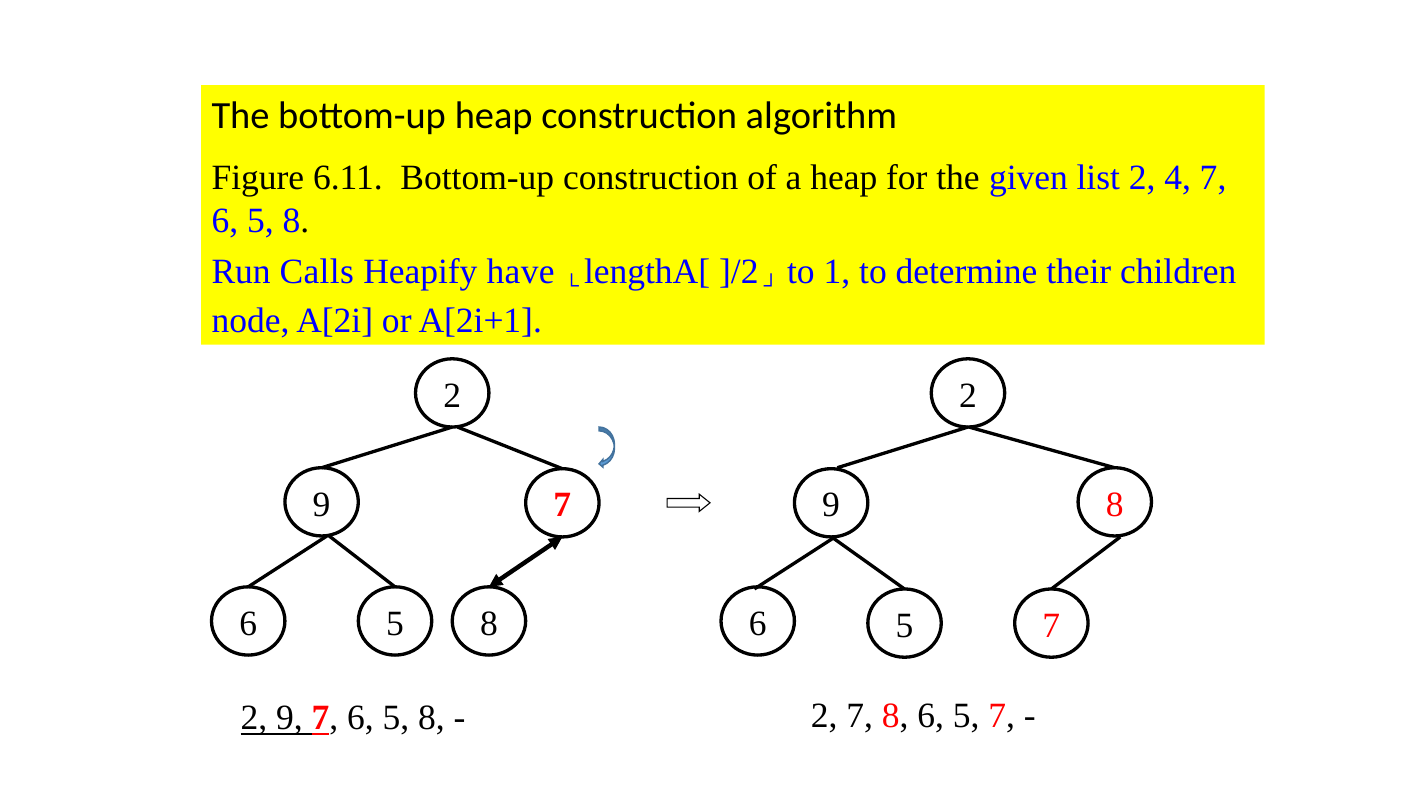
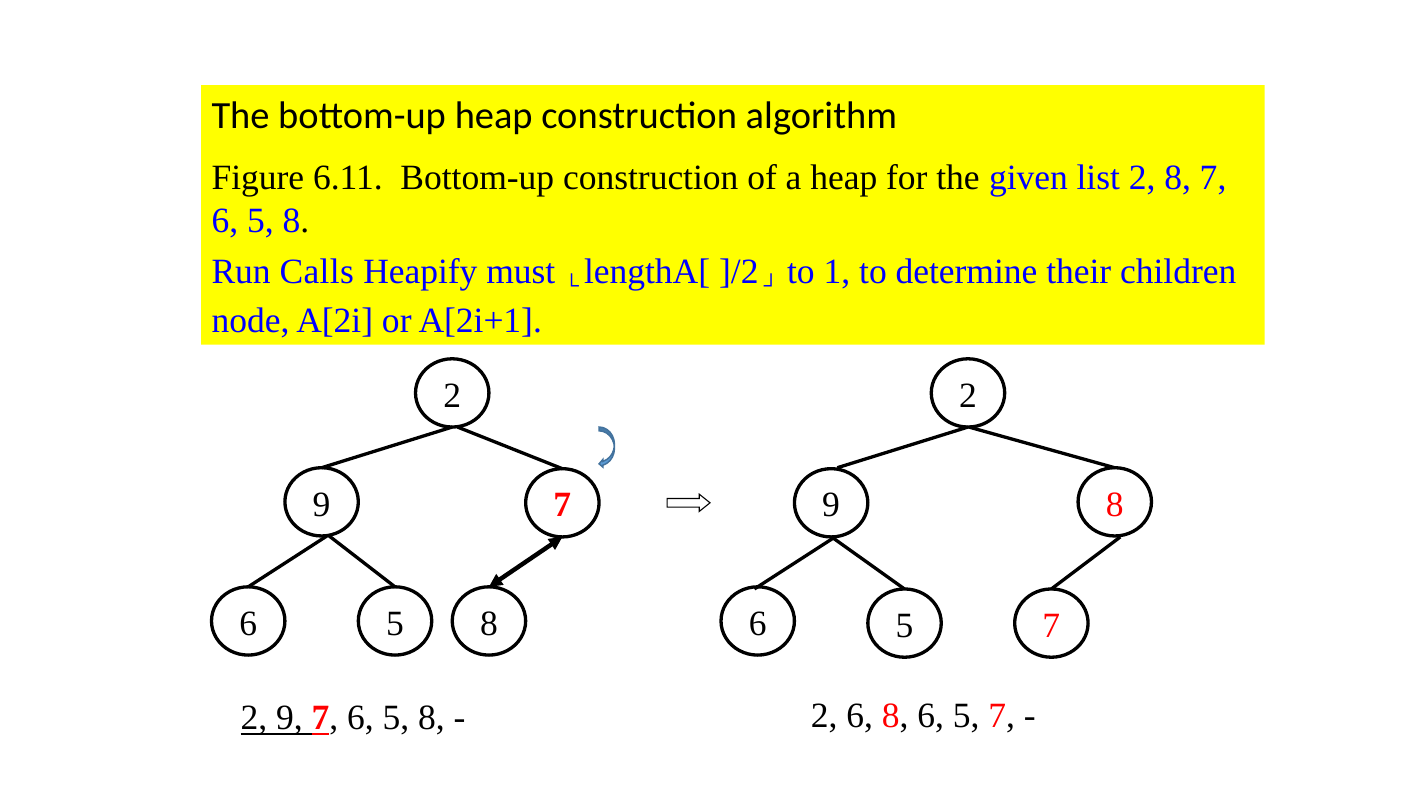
2 4: 4 -> 8
have: have -> must
2 7: 7 -> 6
